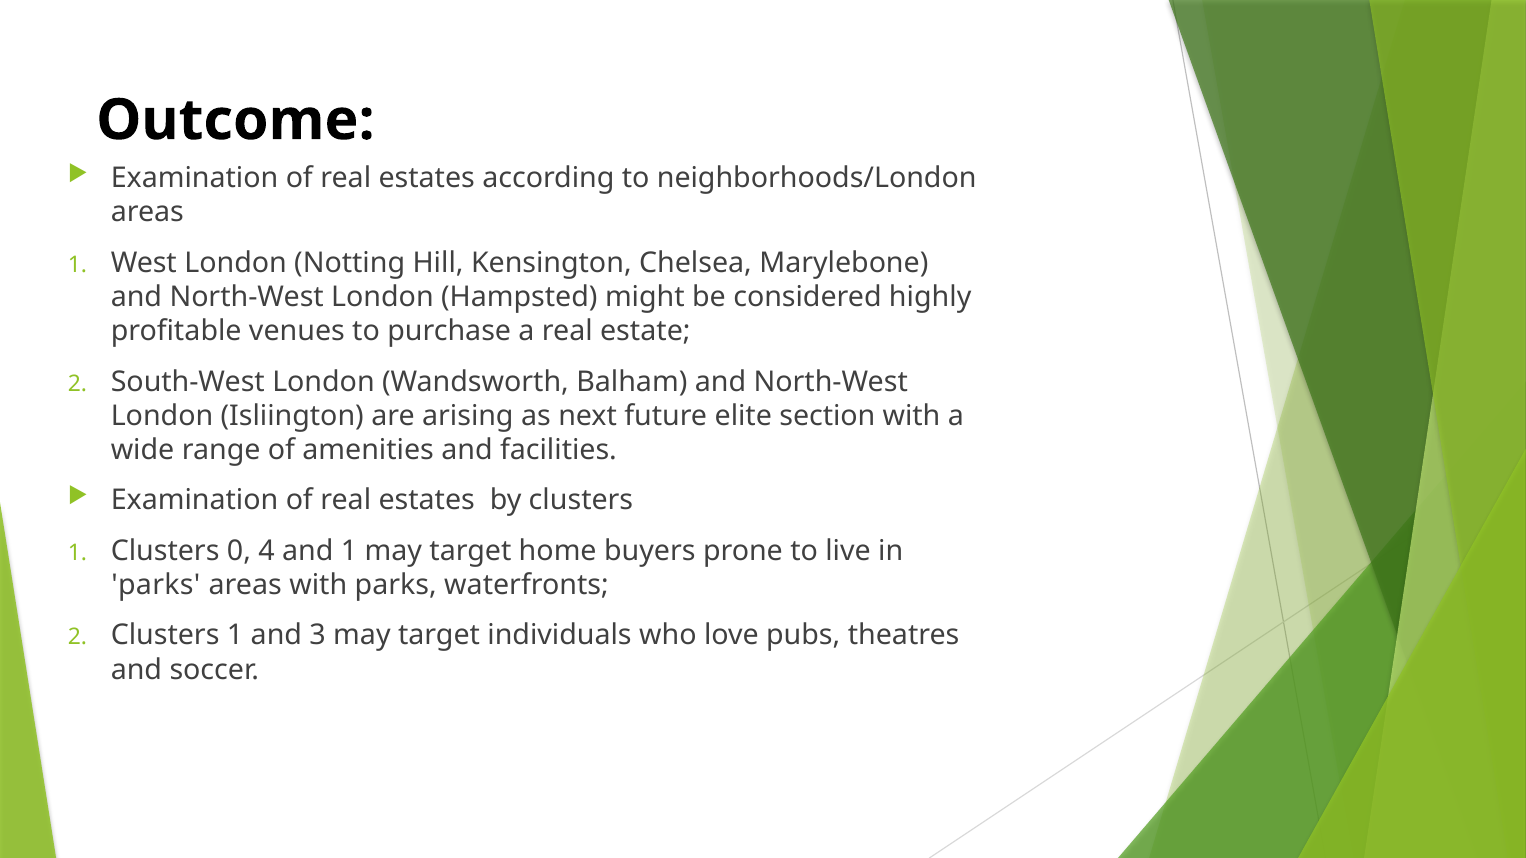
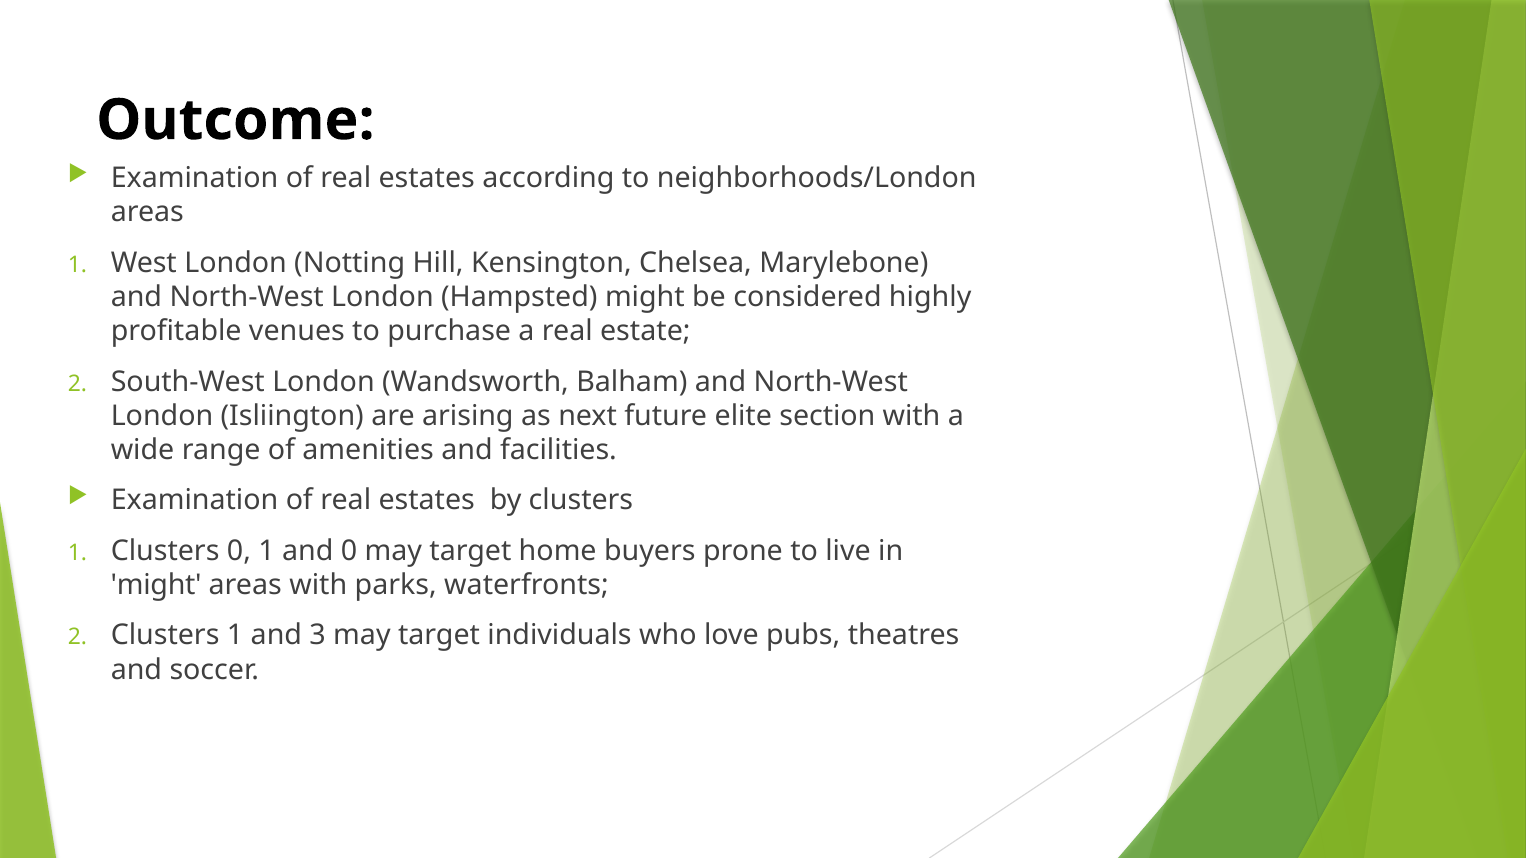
0 4: 4 -> 1
and 1: 1 -> 0
parks at (156, 585): parks -> might
